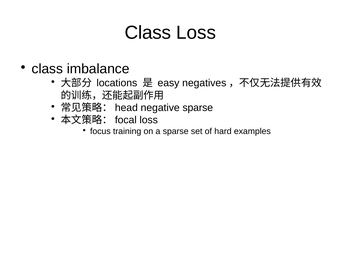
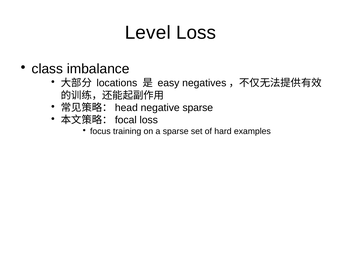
Class at (148, 33): Class -> Level
